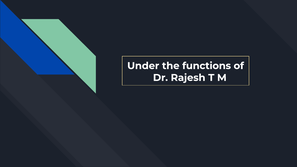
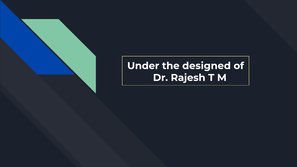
functions: functions -> designed
